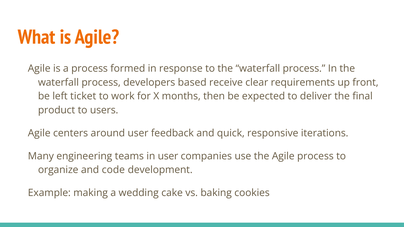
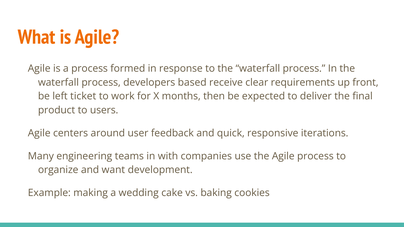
in user: user -> with
code: code -> want
